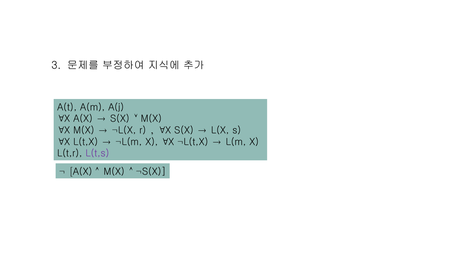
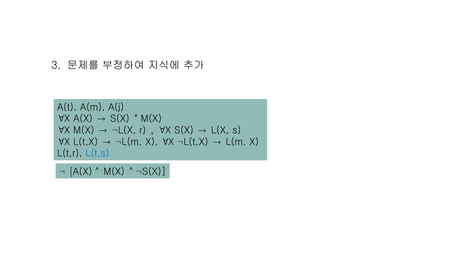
L(t,s colour: purple -> blue
